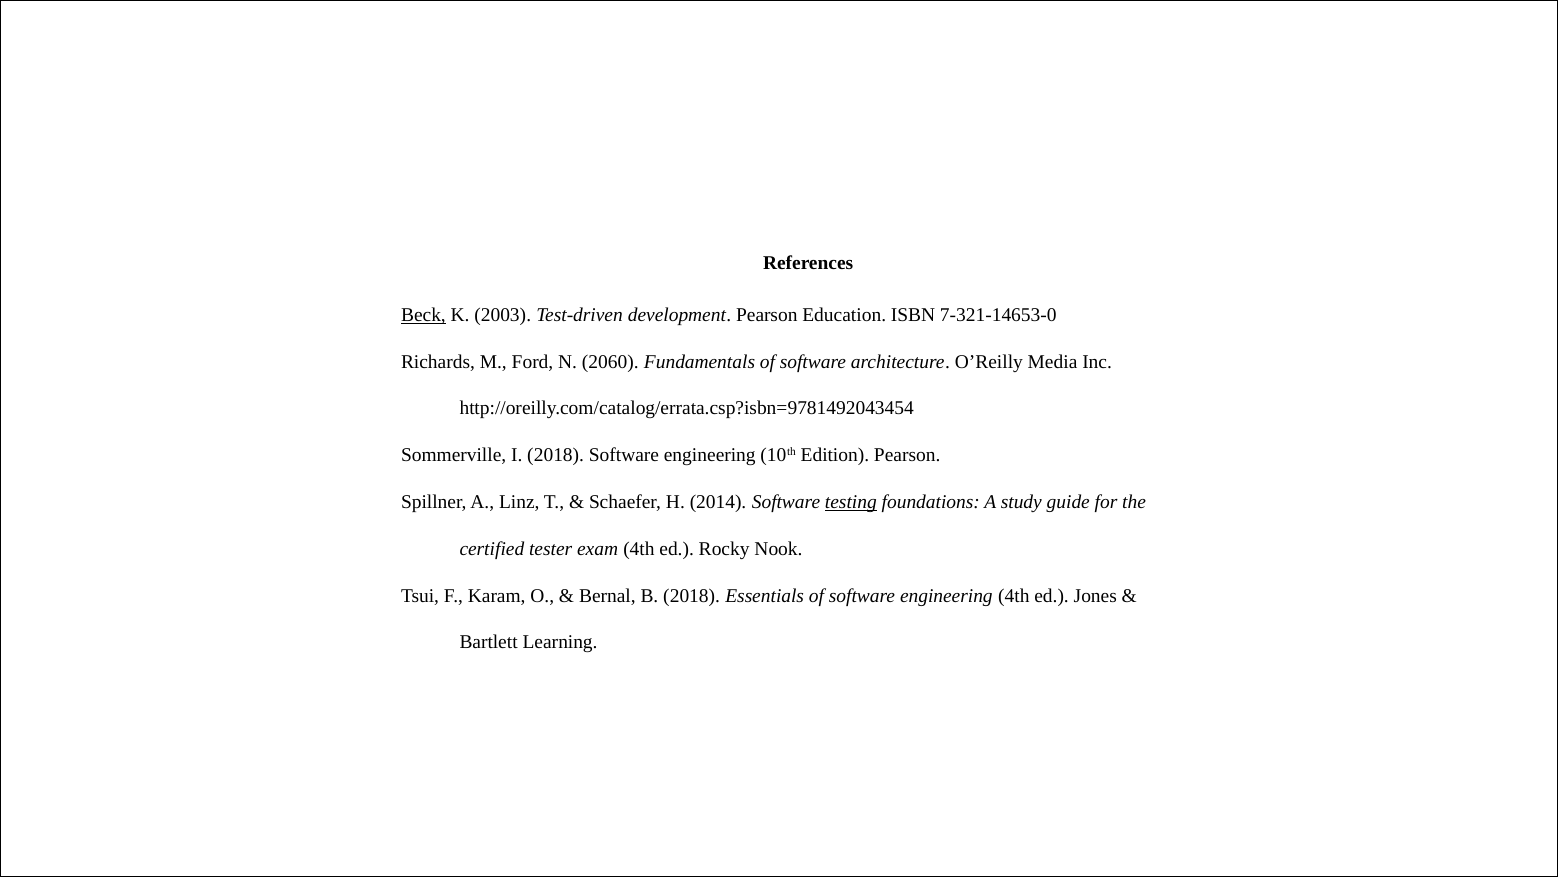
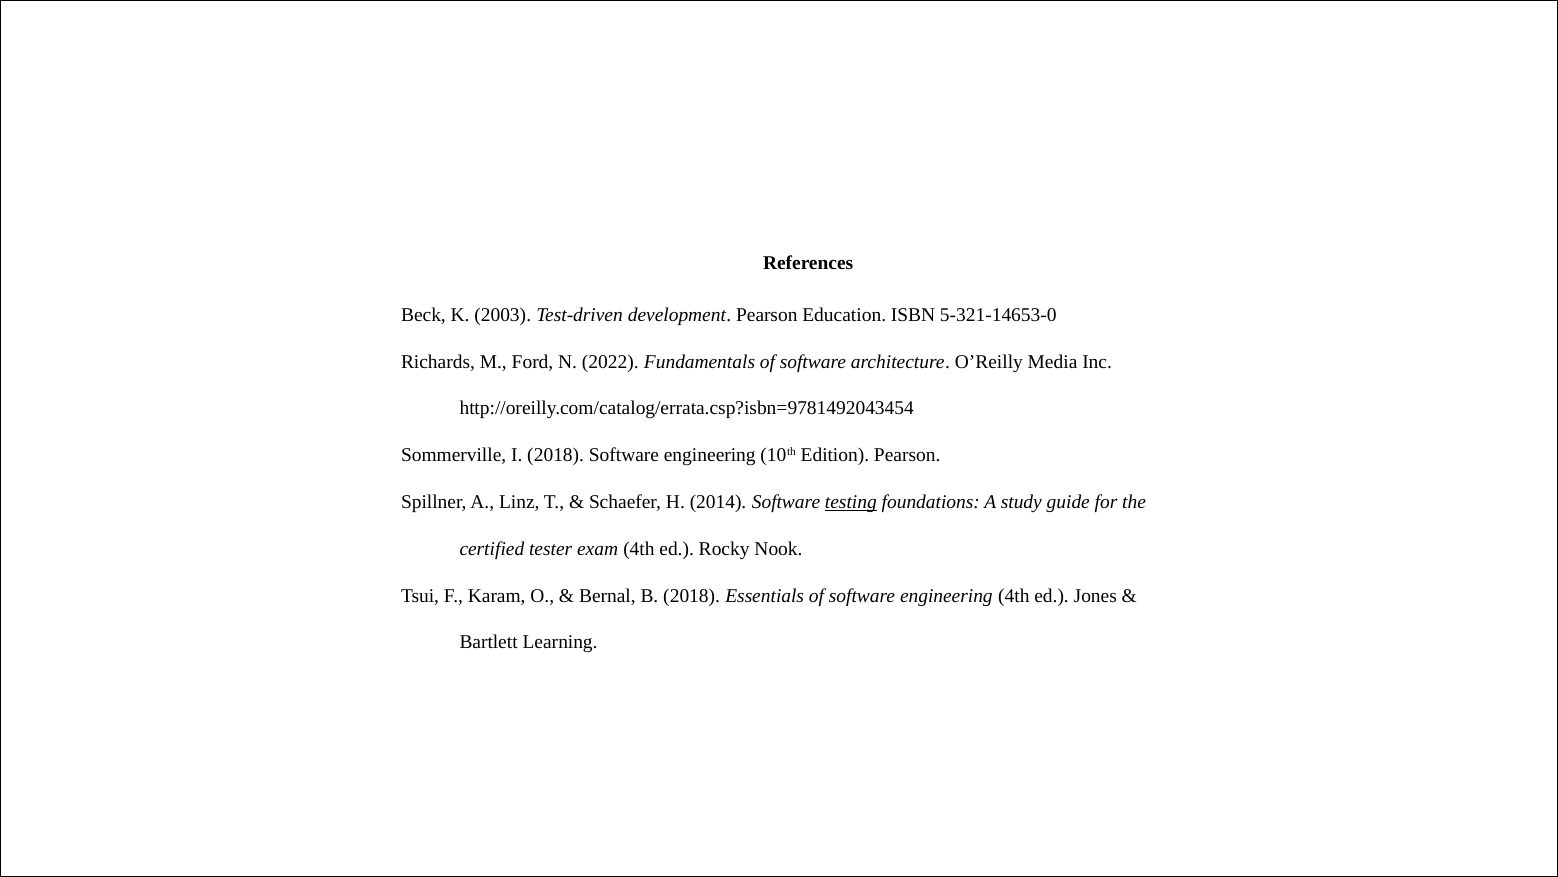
Beck underline: present -> none
7-321-14653-0: 7-321-14653-0 -> 5-321-14653-0
2060: 2060 -> 2022
